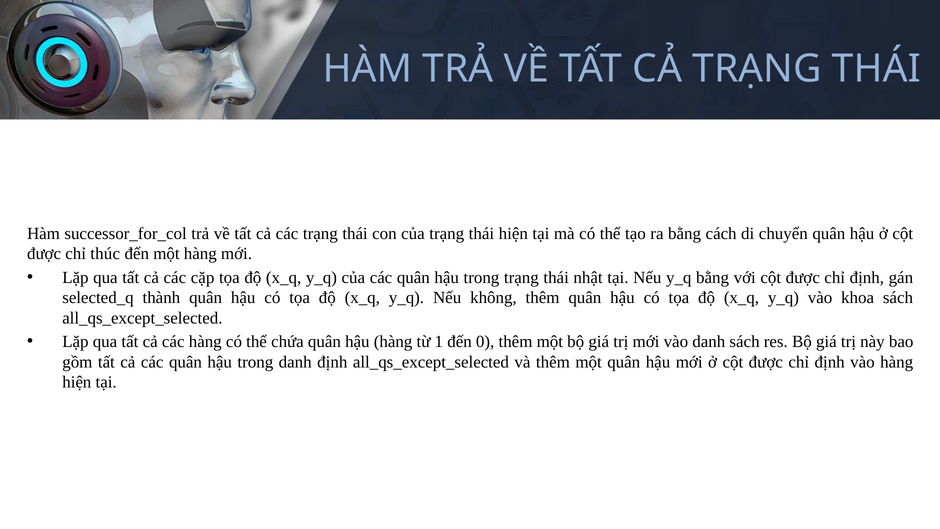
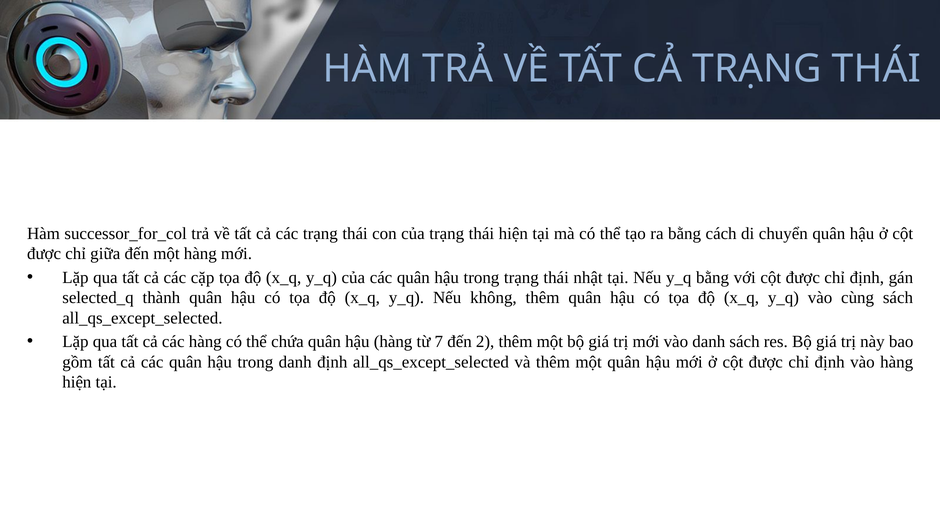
thúc: thúc -> giữa
khoa: khoa -> cùng
1: 1 -> 7
0: 0 -> 2
